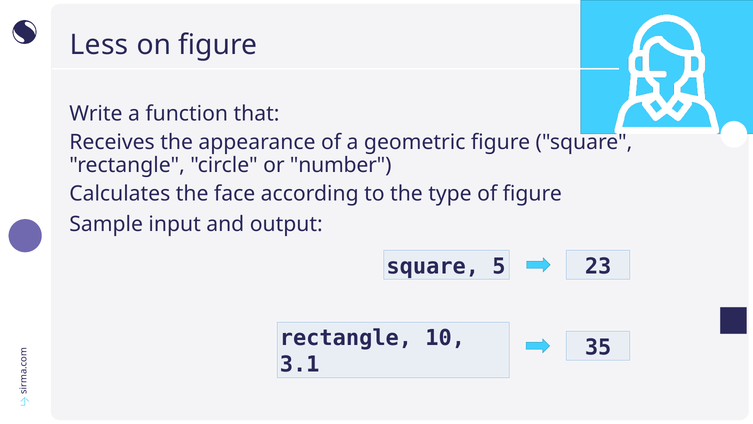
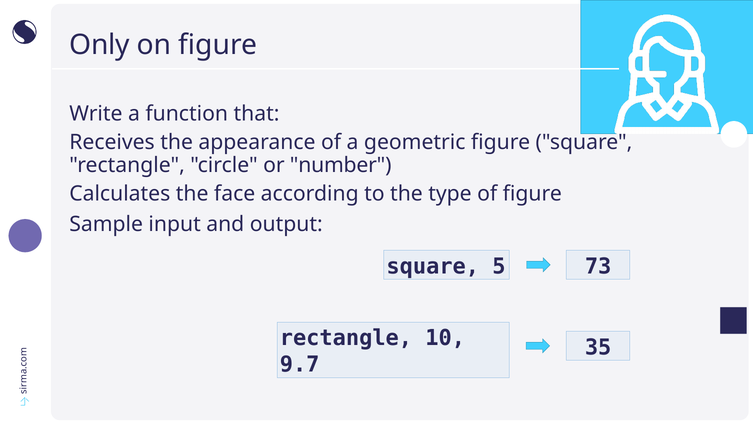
Less: Less -> Only
23: 23 -> 73
3.1: 3.1 -> 9.7
